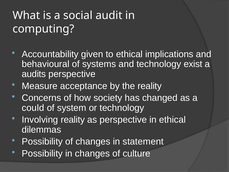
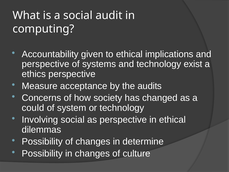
behavioural at (46, 64): behavioural -> perspective
audits: audits -> ethics
the reality: reality -> audits
Involving reality: reality -> social
statement: statement -> determine
